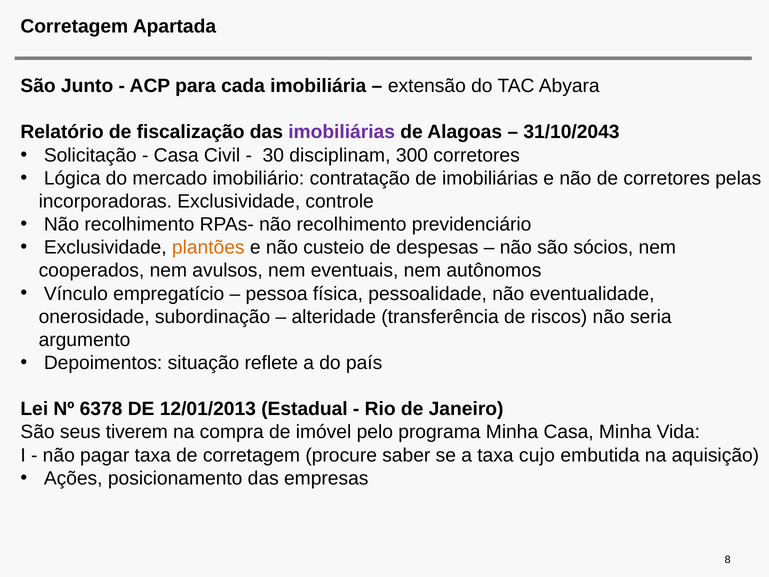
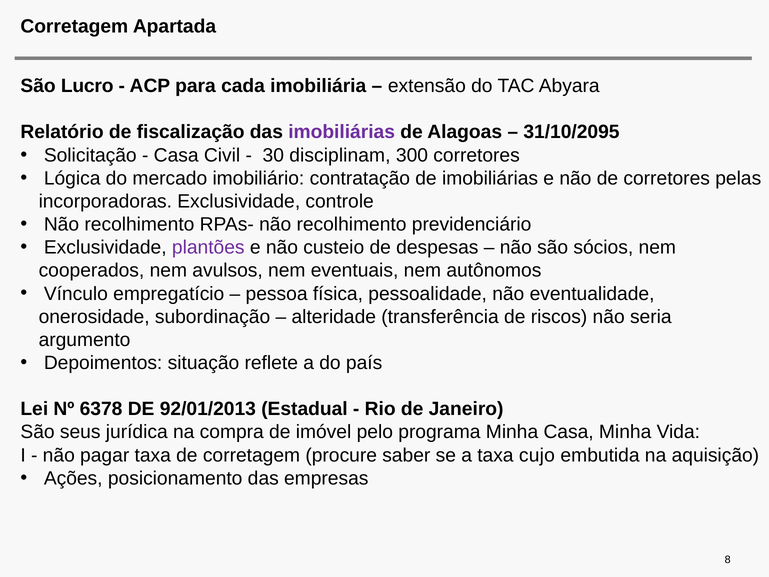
Junto: Junto -> Lucro
31/10/2043: 31/10/2043 -> 31/10/2095
plantões colour: orange -> purple
12/01/2013: 12/01/2013 -> 92/01/2013
tiverem: tiverem -> jurídica
